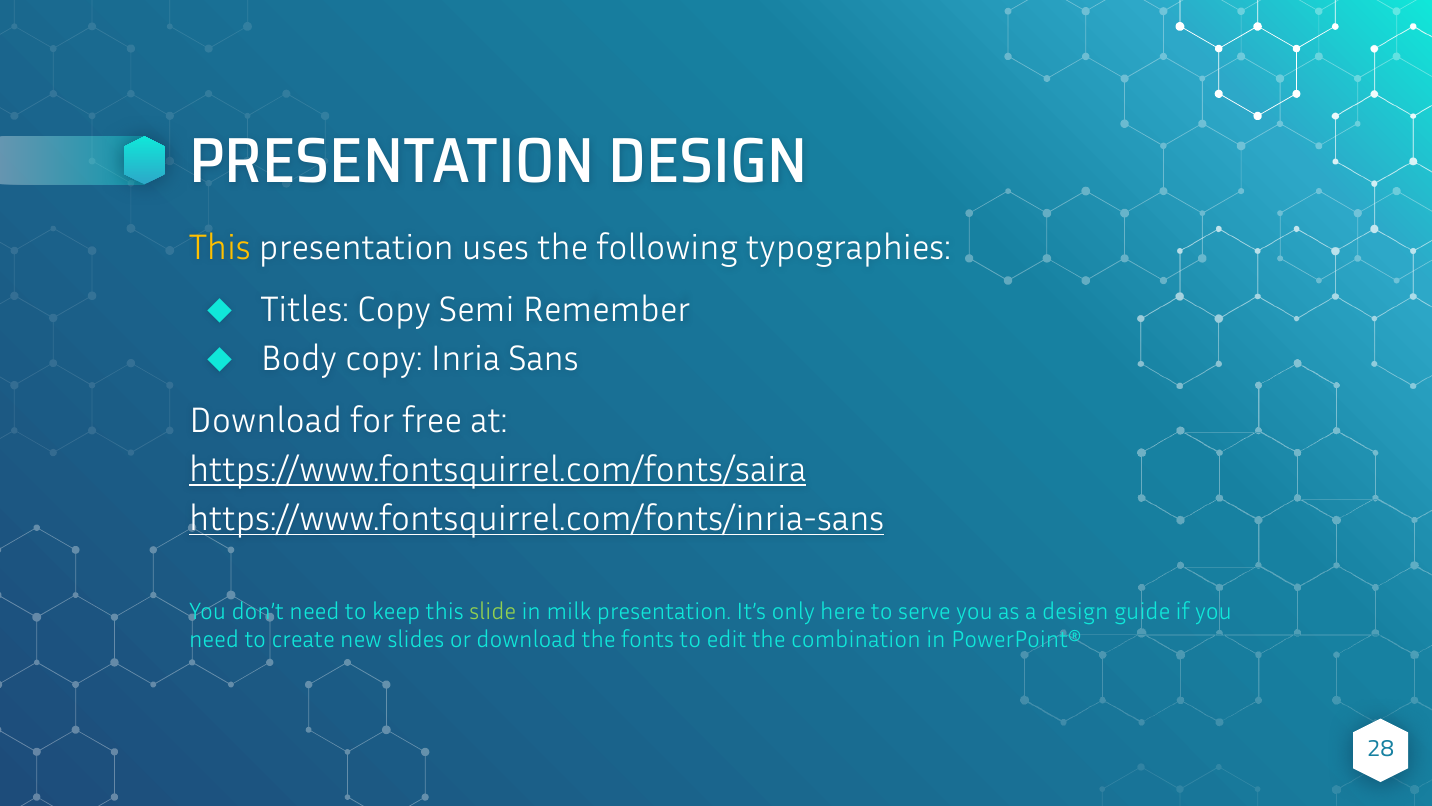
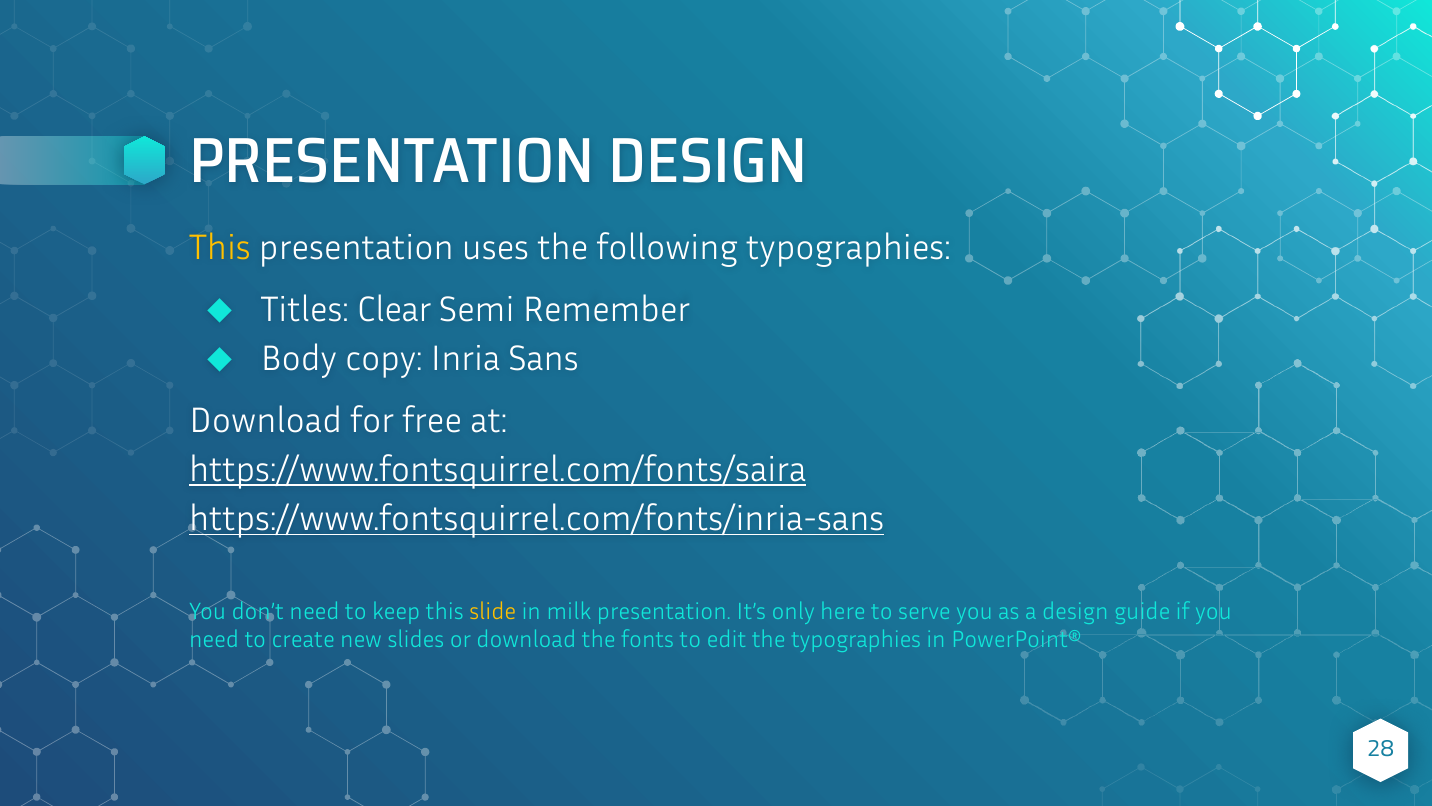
Titles Copy: Copy -> Clear
slide colour: light green -> yellow
the combination: combination -> typographies
